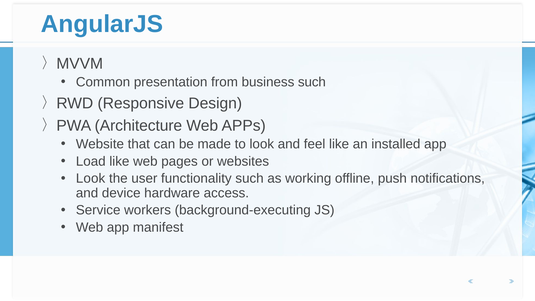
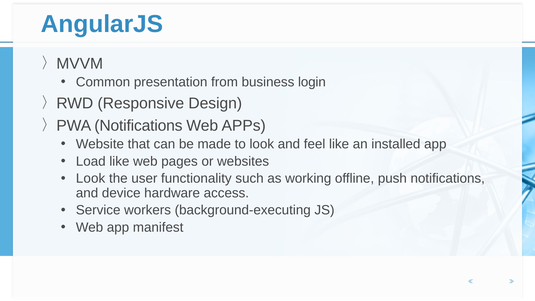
business such: such -> login
Architecture at (138, 126): Architecture -> Notifications
